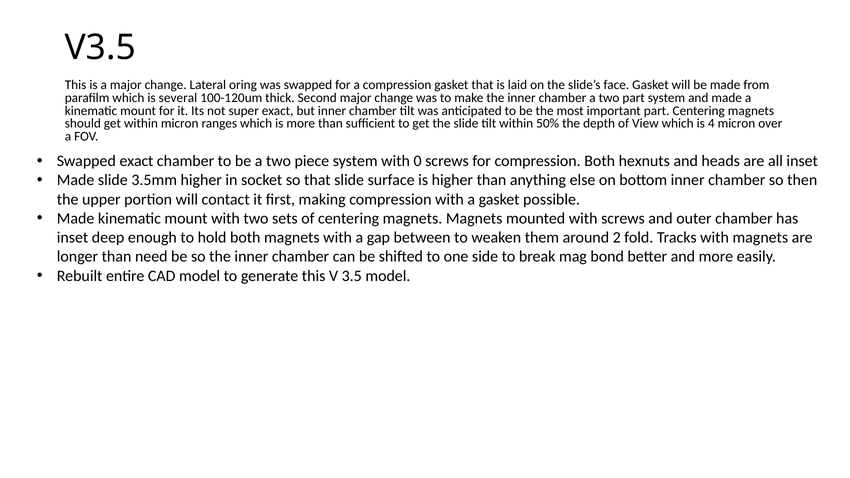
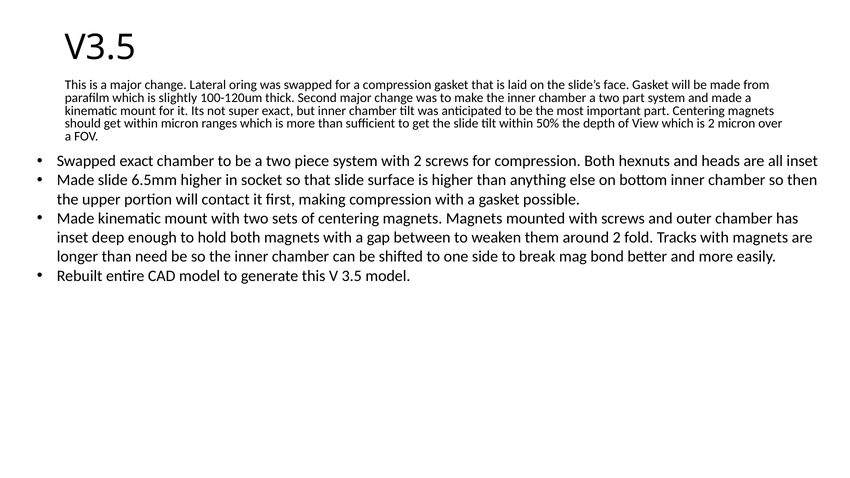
several: several -> slightly
is 4: 4 -> 2
with 0: 0 -> 2
3.5mm: 3.5mm -> 6.5mm
